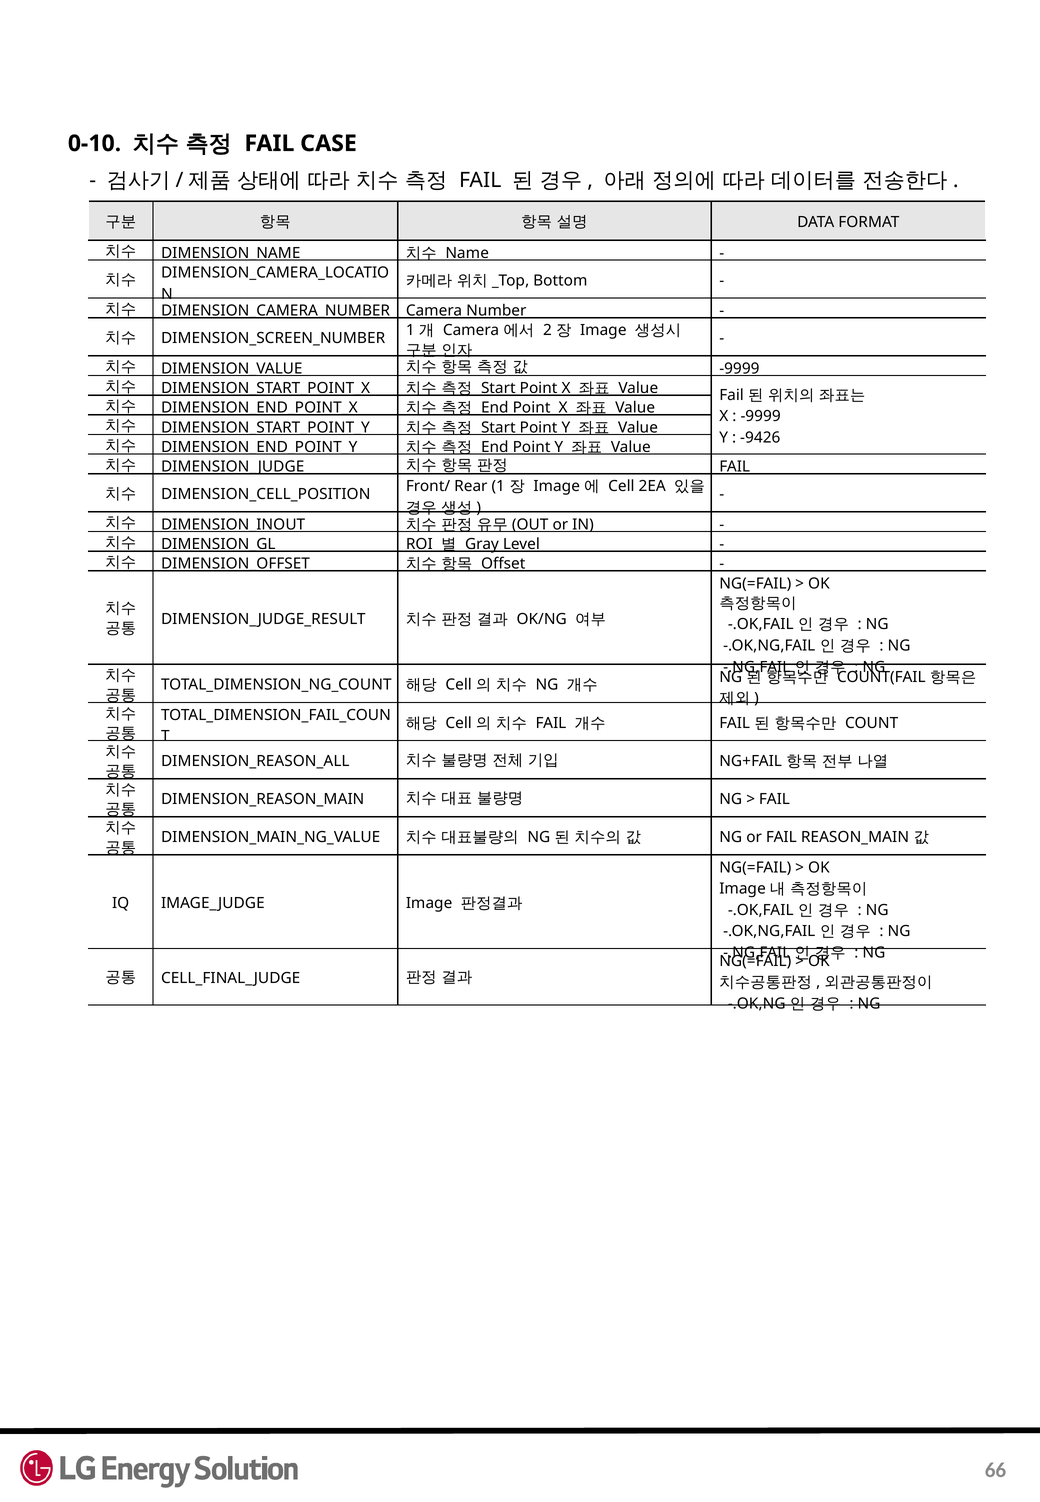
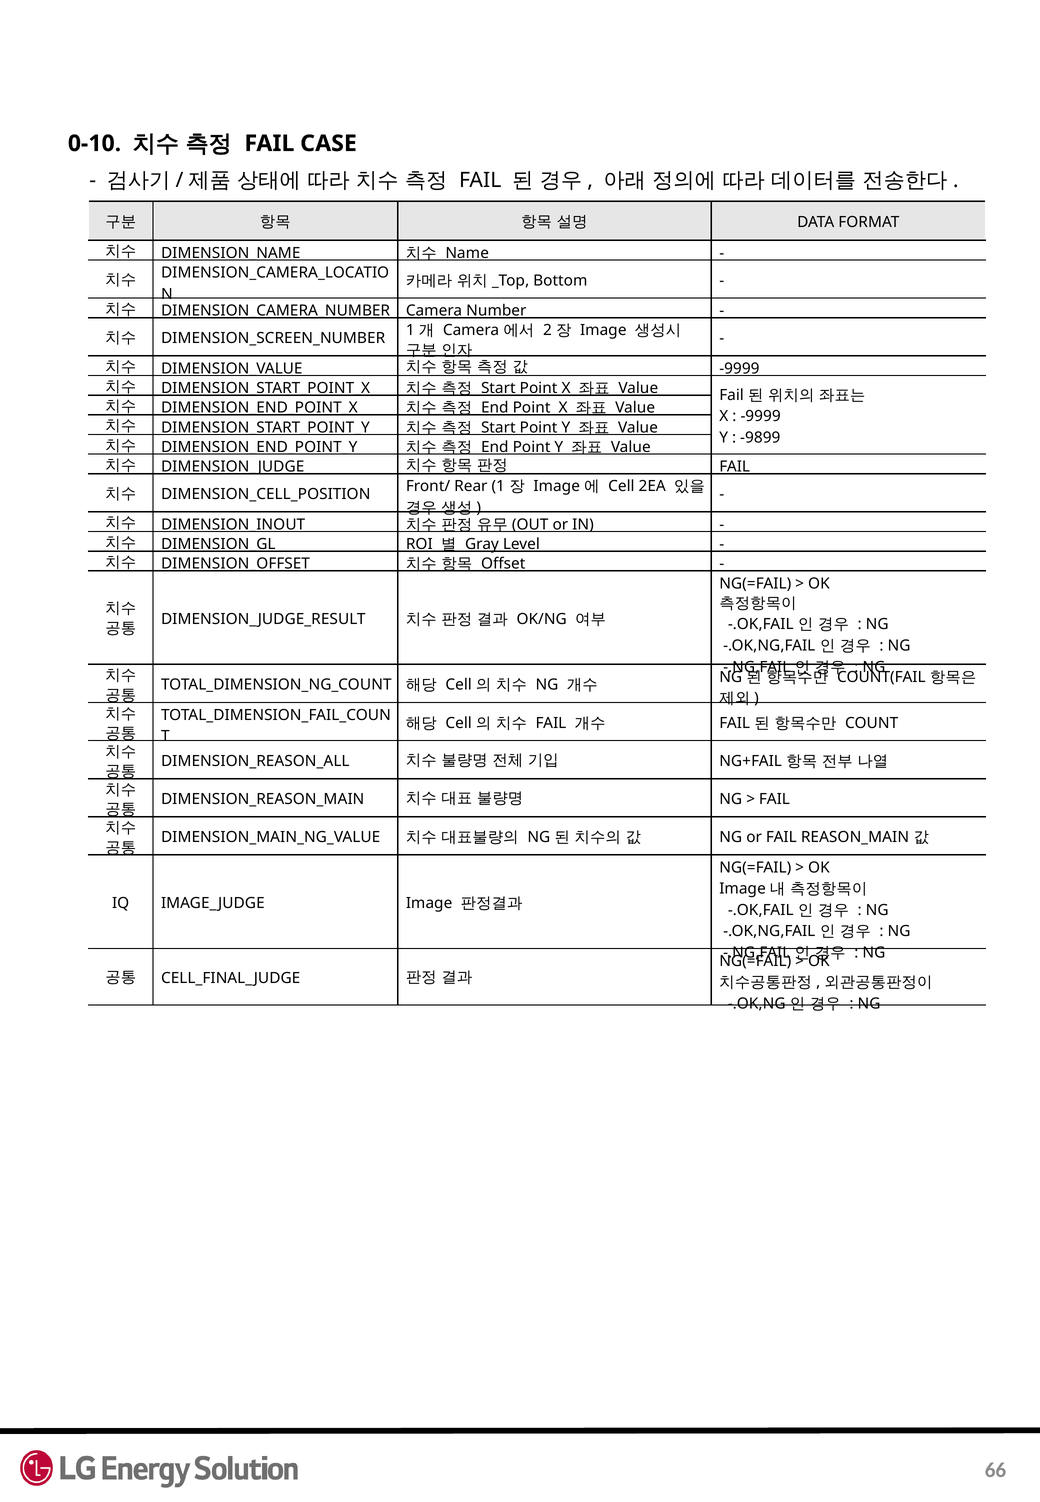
-9426: -9426 -> -9899
